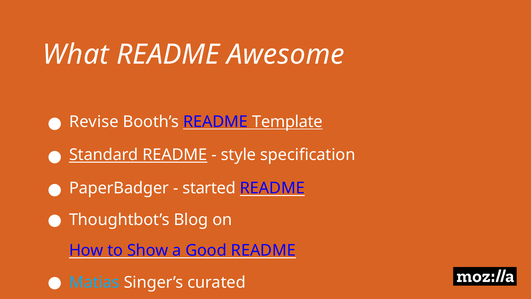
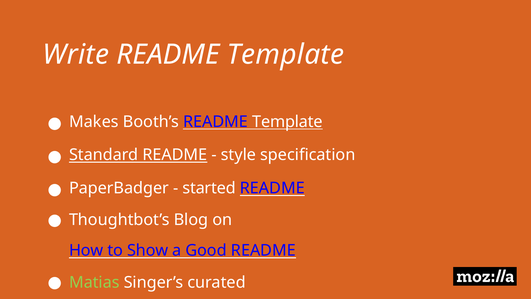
What: What -> Write
Awesome at (286, 54): Awesome -> Template
Revise: Revise -> Makes
Matias colour: light blue -> light green
